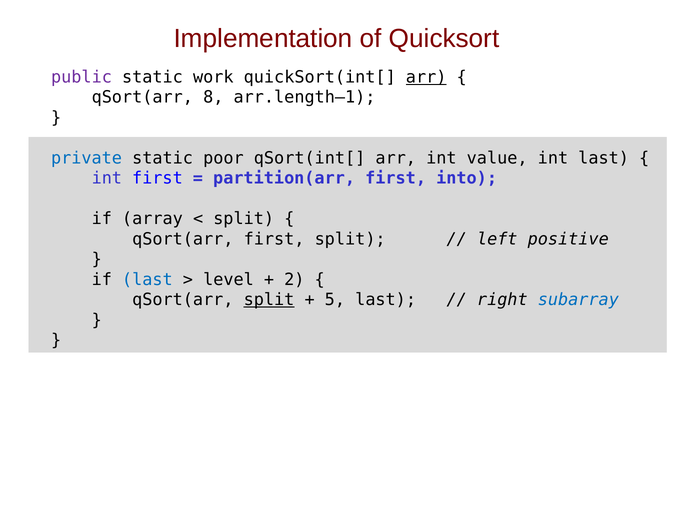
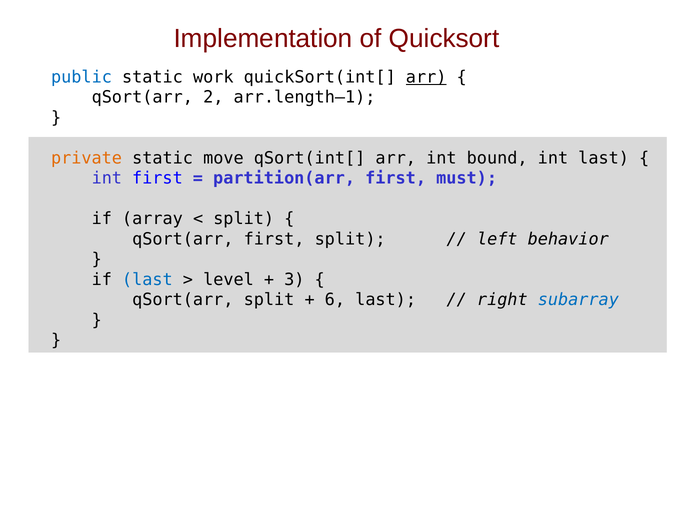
public colour: purple -> blue
8: 8 -> 2
private colour: blue -> orange
poor: poor -> move
value: value -> bound
into: into -> must
positive: positive -> behavior
2: 2 -> 3
split at (269, 299) underline: present -> none
5: 5 -> 6
